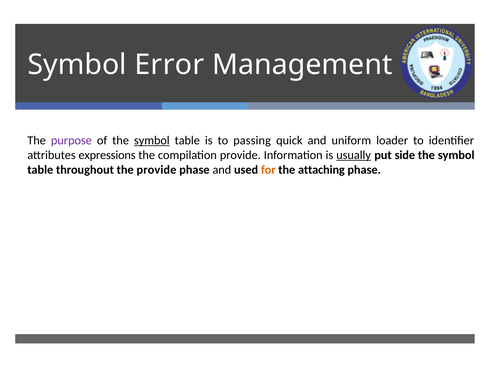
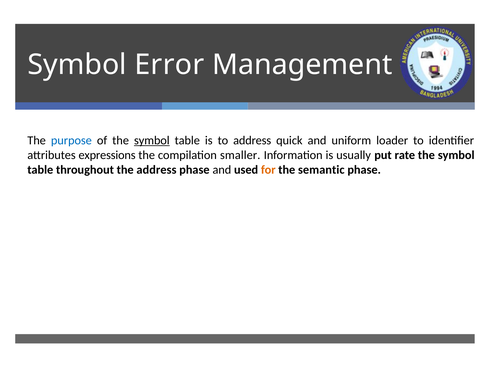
purpose colour: purple -> blue
to passing: passing -> address
compilation provide: provide -> smaller
usually underline: present -> none
side: side -> rate
the provide: provide -> address
attaching: attaching -> semantic
